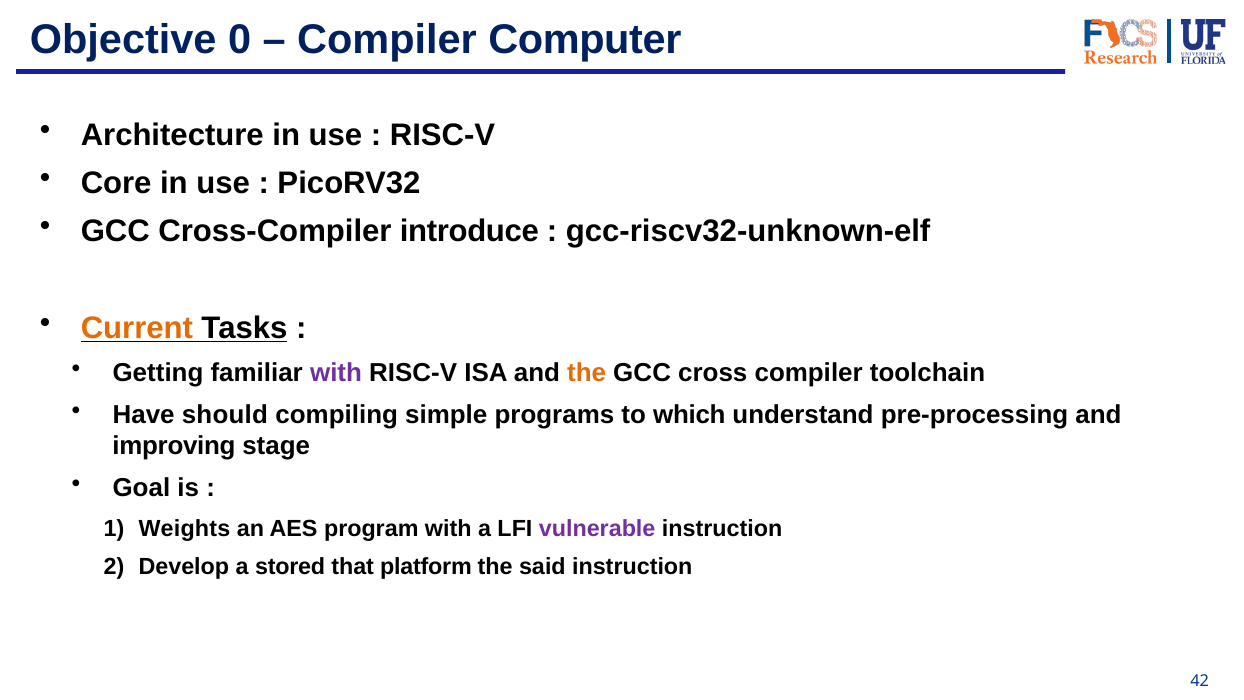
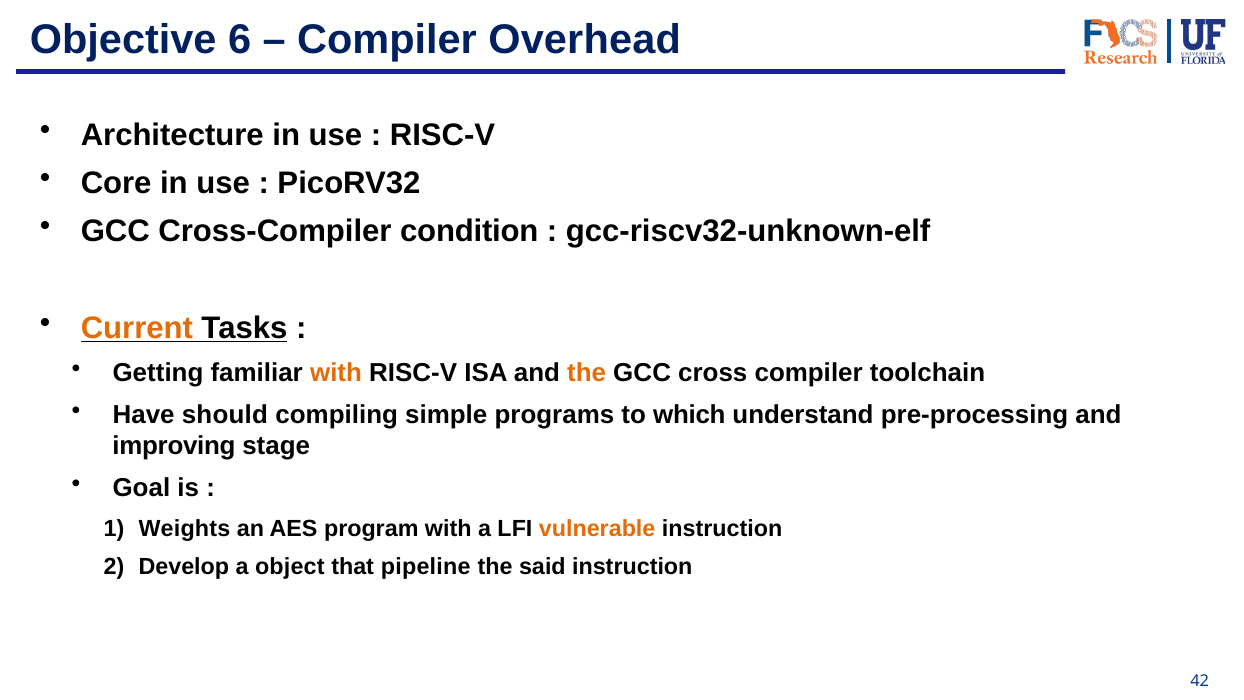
0: 0 -> 6
Computer: Computer -> Overhead
introduce: introduce -> condition
with at (336, 373) colour: purple -> orange
vulnerable colour: purple -> orange
stored: stored -> object
platform: platform -> pipeline
